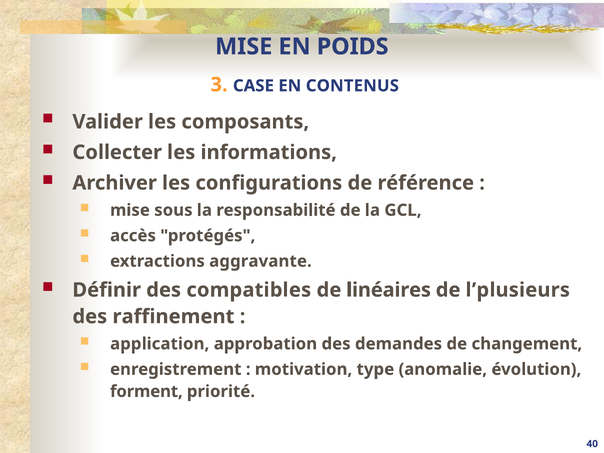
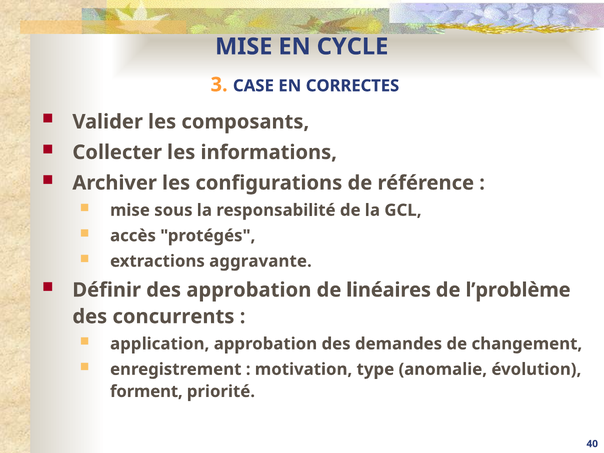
POIDS: POIDS -> CYCLE
CONTENUS: CONTENUS -> CORRECTES
des compatibles: compatibles -> approbation
l’plusieurs: l’plusieurs -> l’problème
raffinement: raffinement -> concurrents
